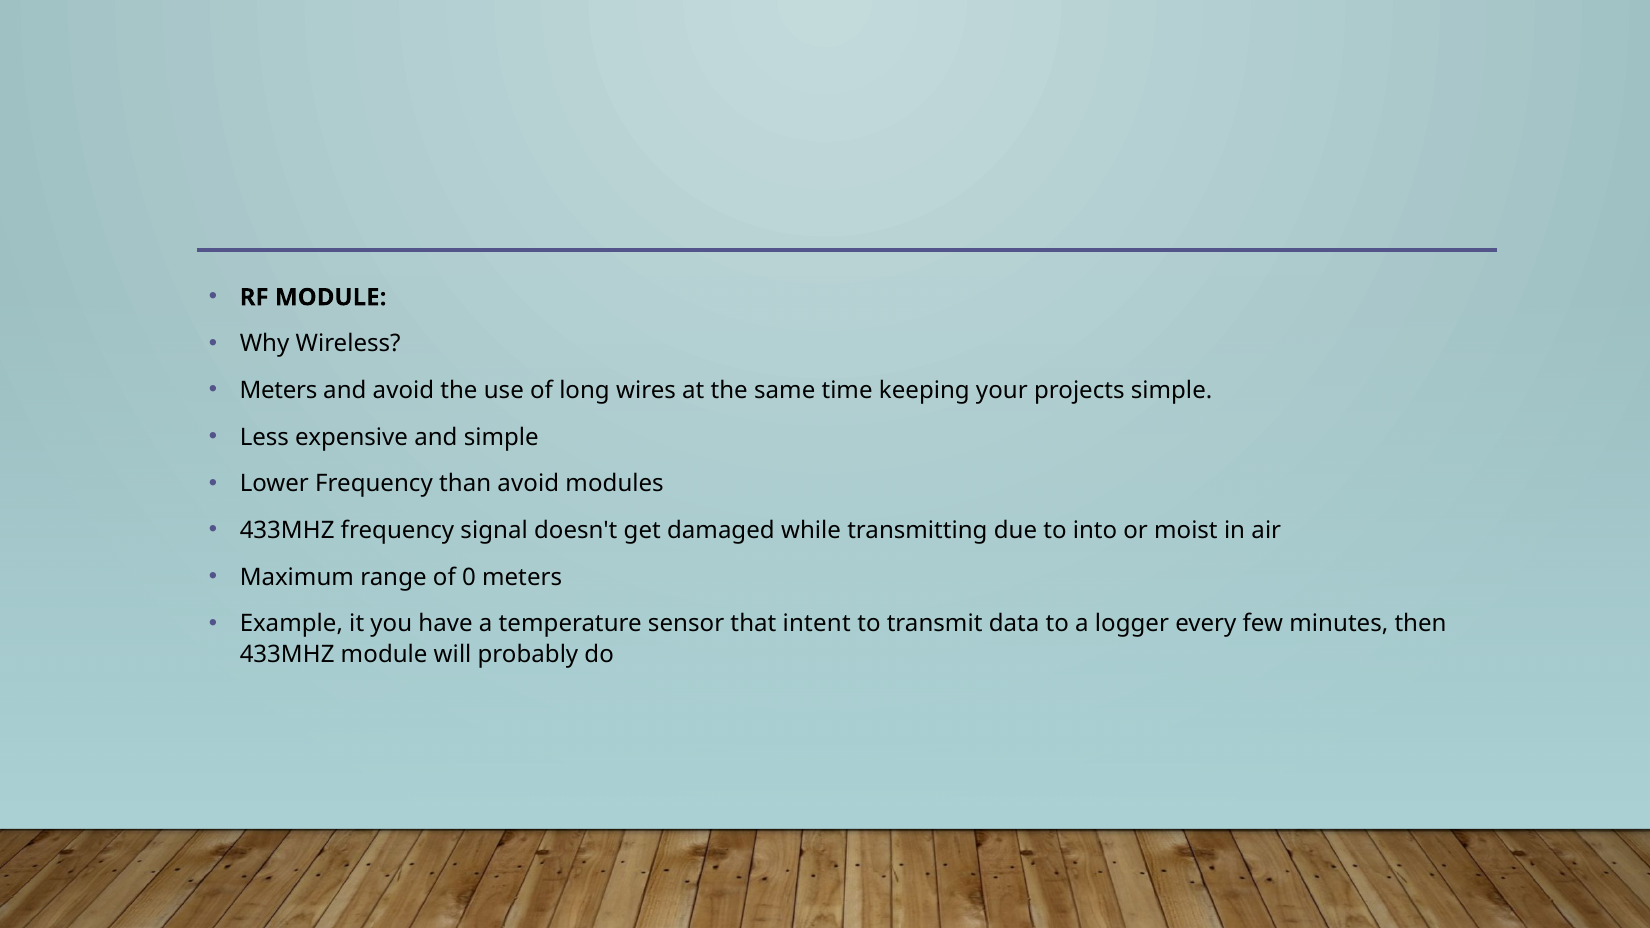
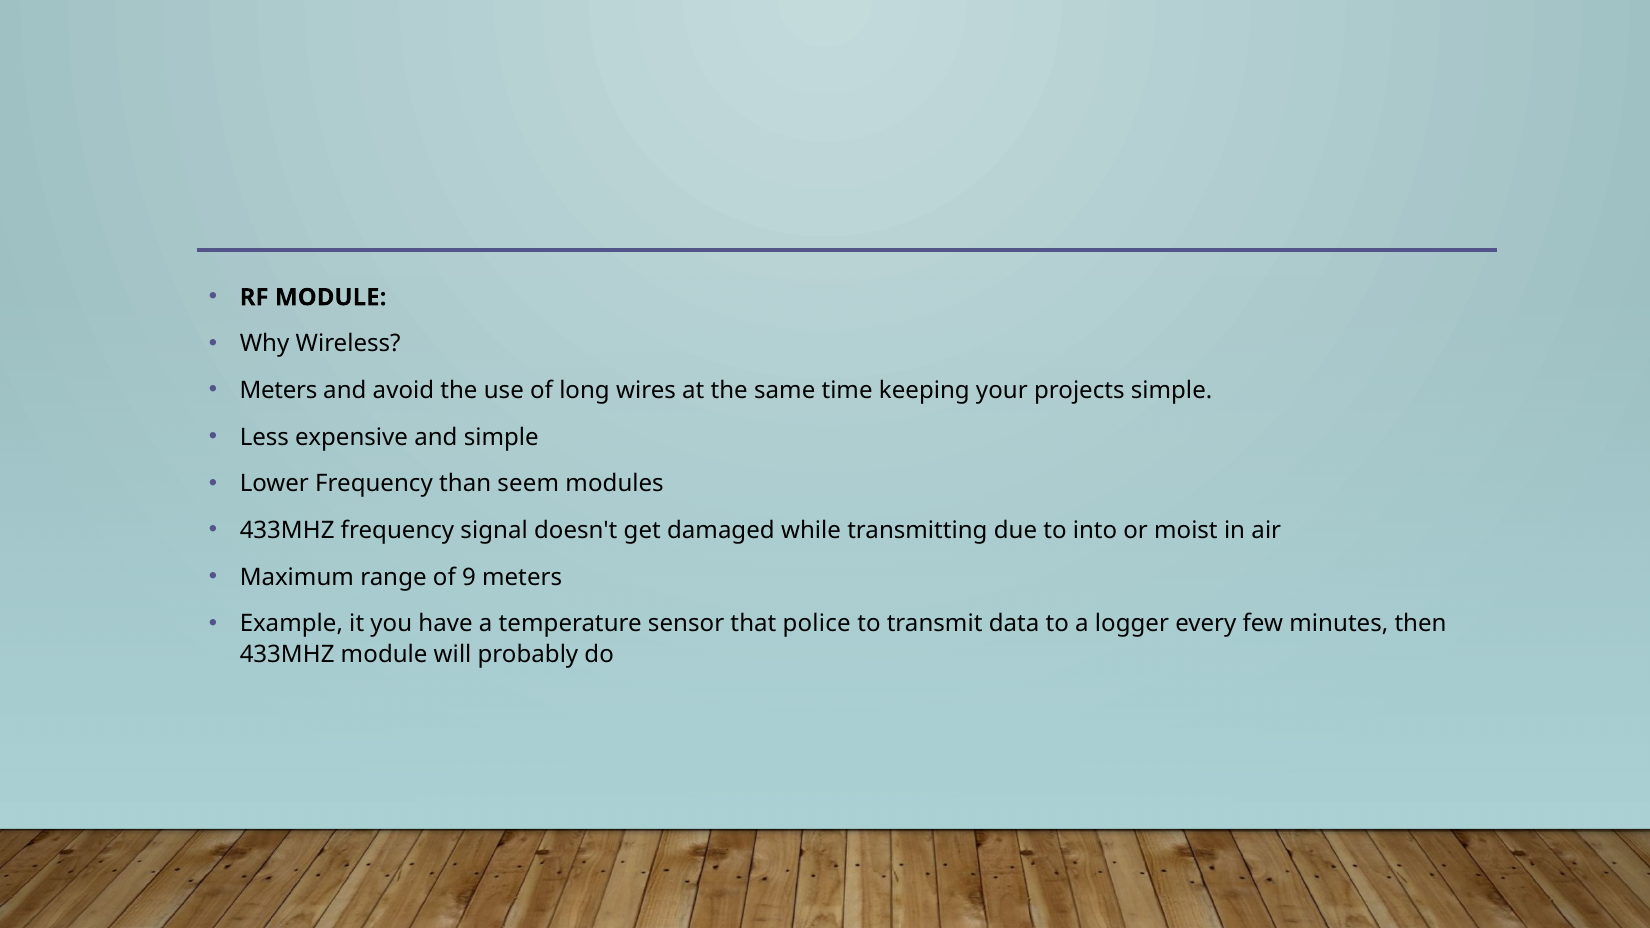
than avoid: avoid -> seem
0: 0 -> 9
intent: intent -> police
